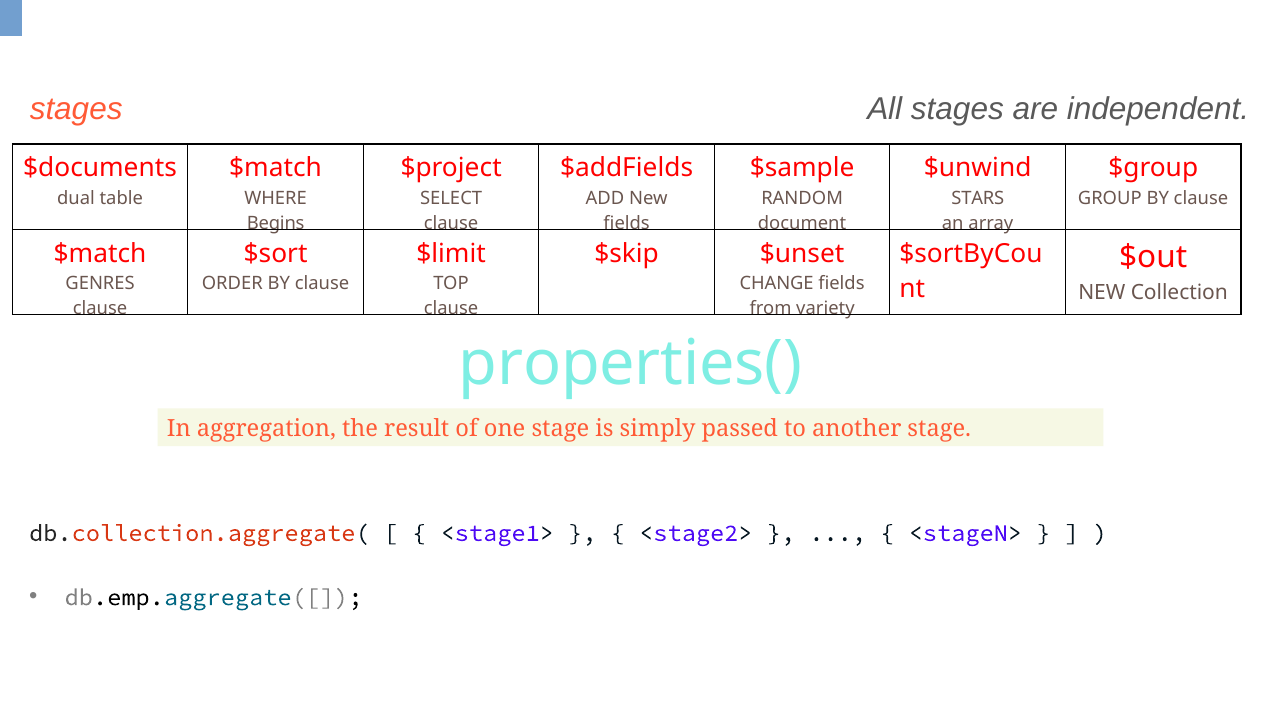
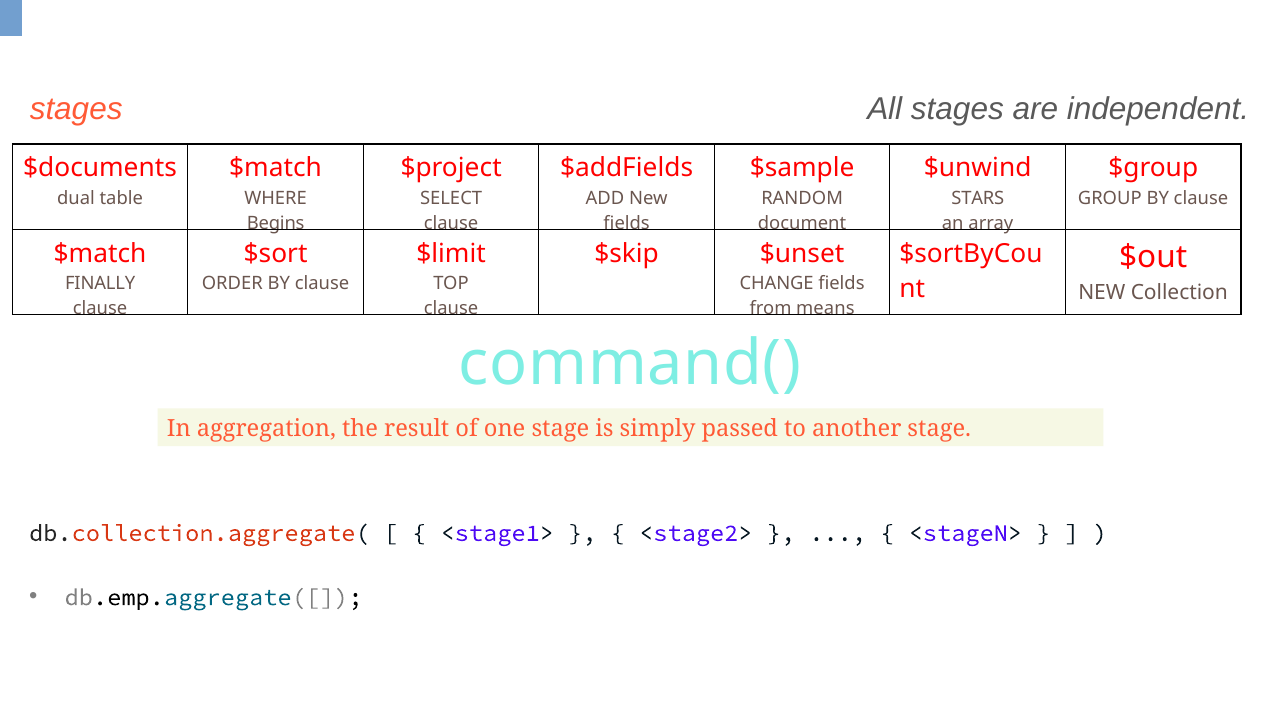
GENRES: GENRES -> FINALLY
variety: variety -> means
properties(: properties( -> command(
